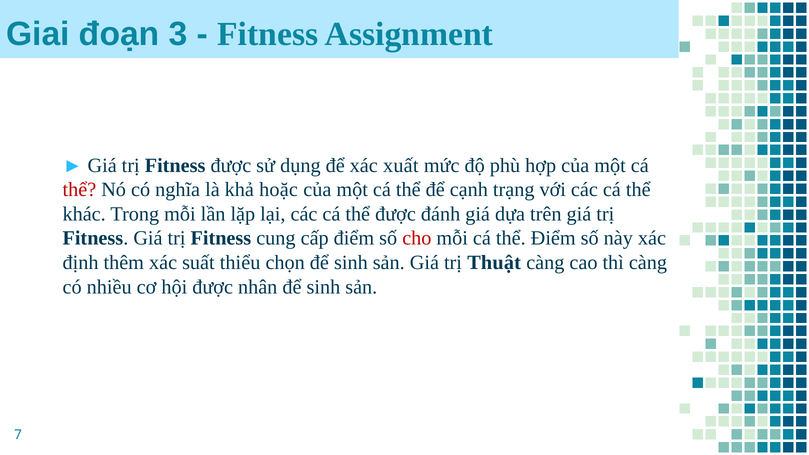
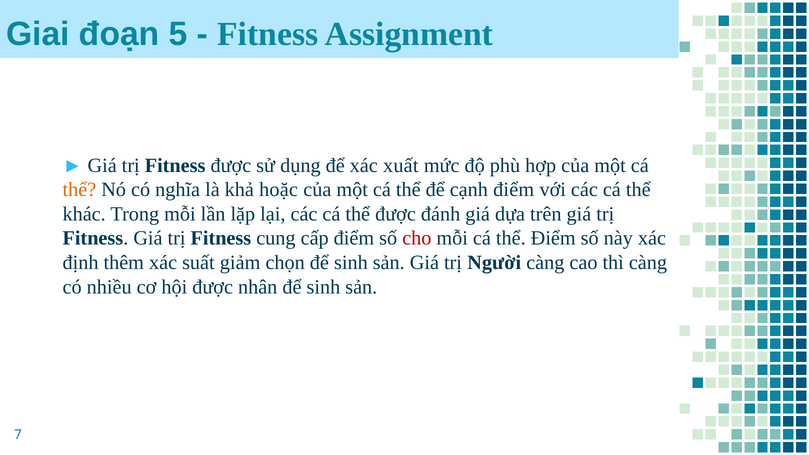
3: 3 -> 5
thể at (79, 190) colour: red -> orange
cạnh trạng: trạng -> điểm
thiểu: thiểu -> giảm
Thuật: Thuật -> Người
